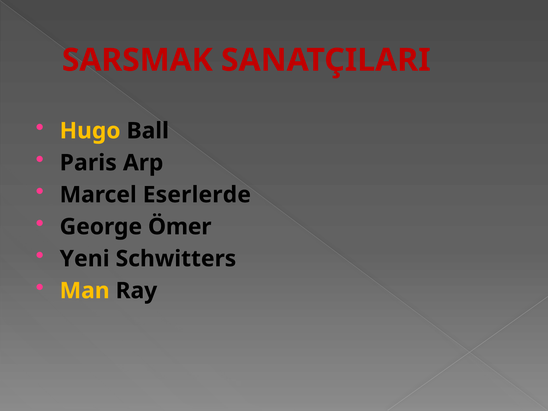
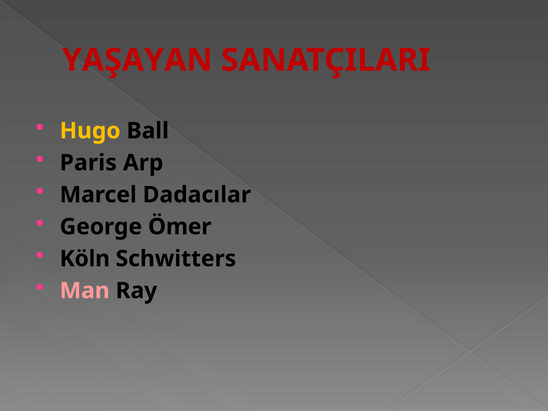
SARSMAK: SARSMAK -> YAŞAYAN
Eserlerde: Eserlerde -> Dadacılar
Yeni: Yeni -> Köln
Man colour: yellow -> pink
